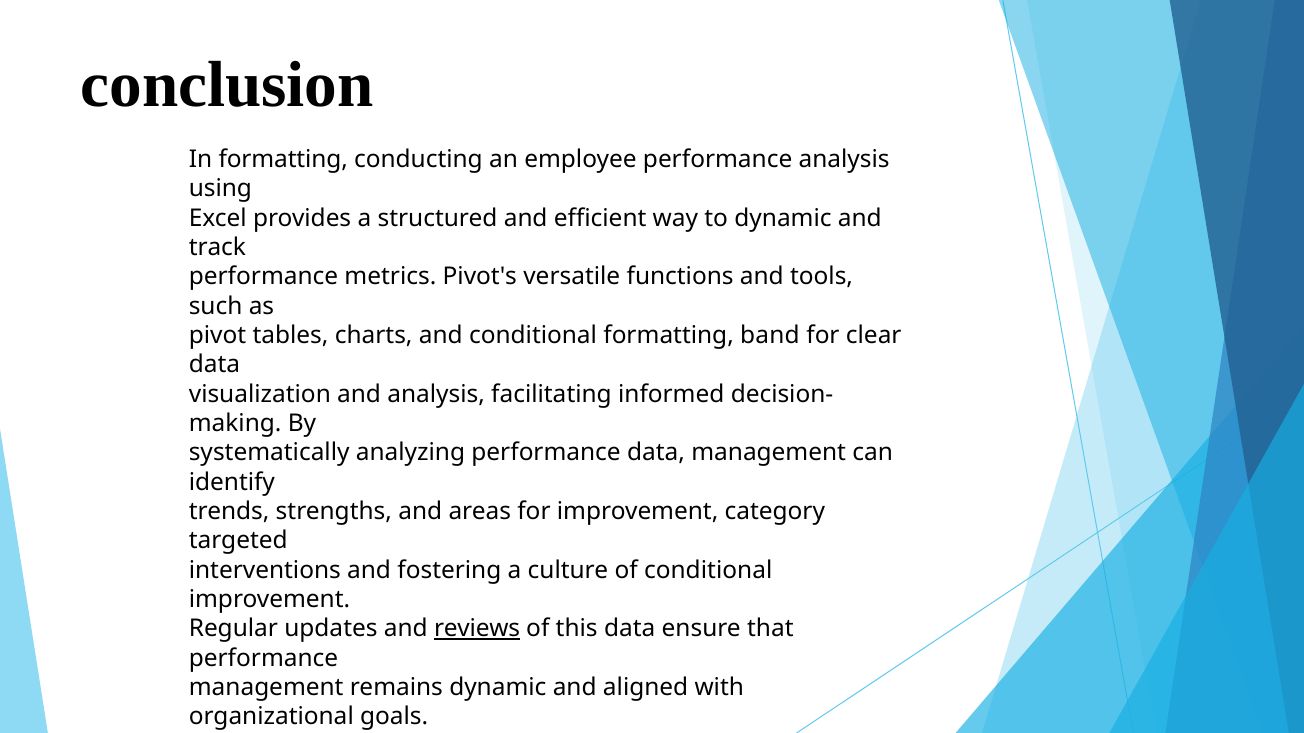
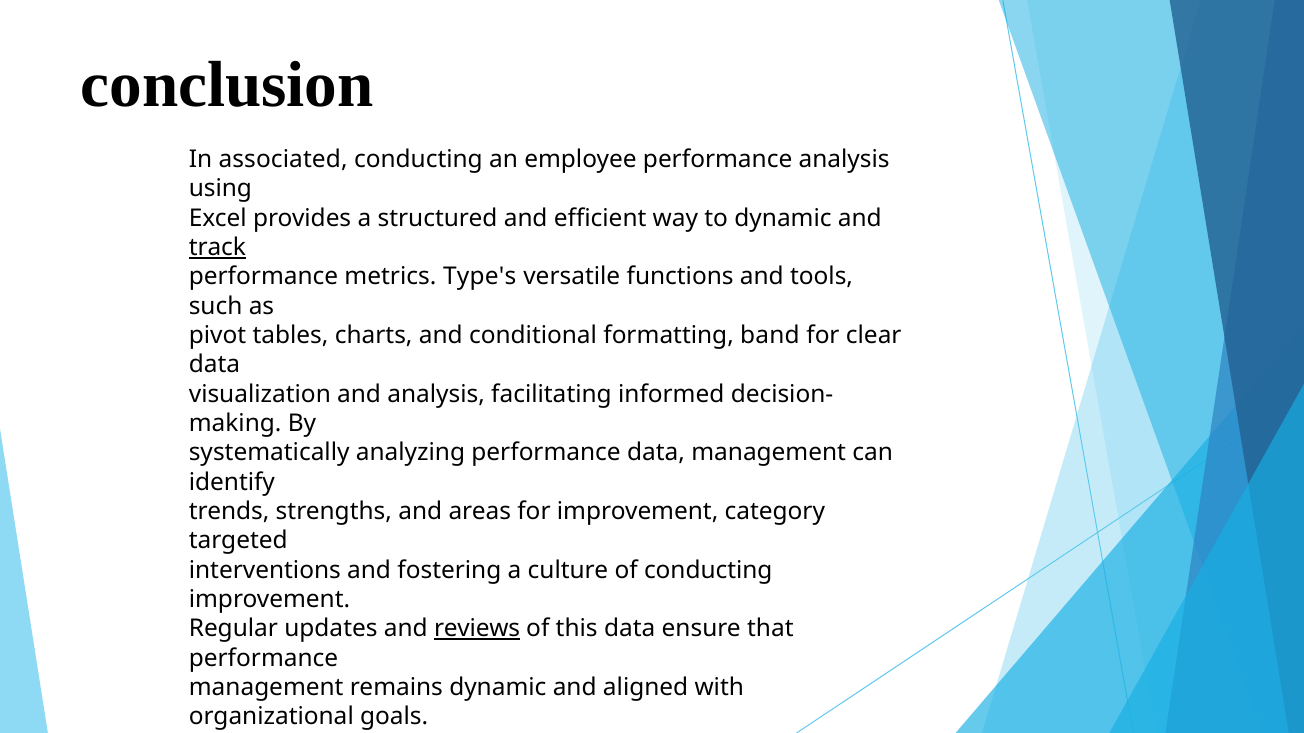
In formatting: formatting -> associated
track underline: none -> present
Pivot's: Pivot's -> Type's
of conditional: conditional -> conducting
